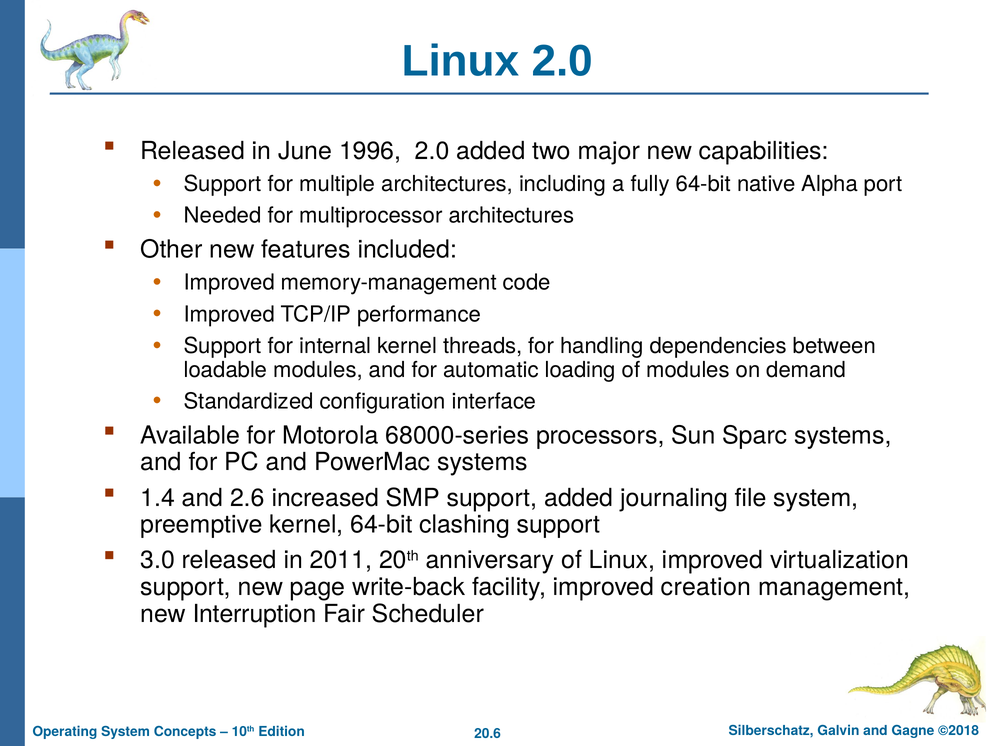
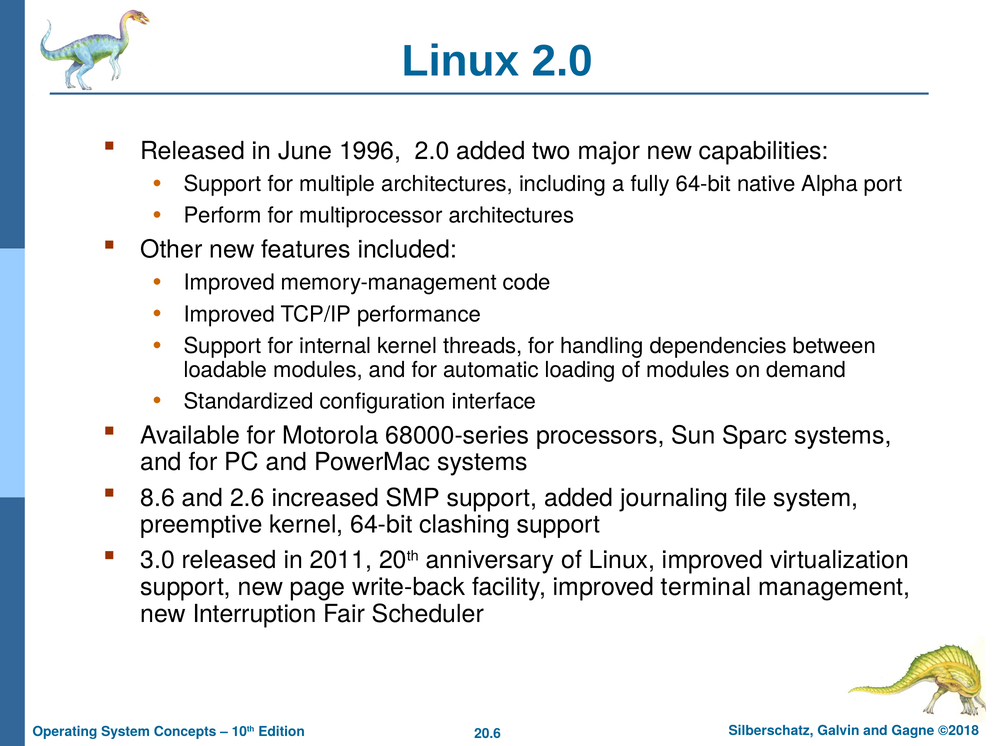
Needed: Needed -> Perform
1.4: 1.4 -> 8.6
creation: creation -> terminal
